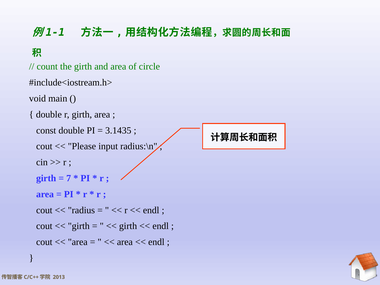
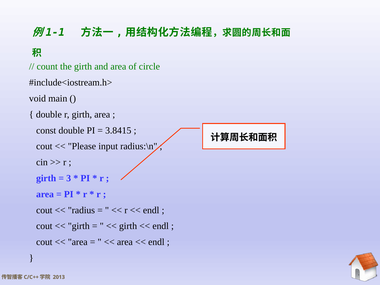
3.1435: 3.1435 -> 3.8415
7: 7 -> 3
